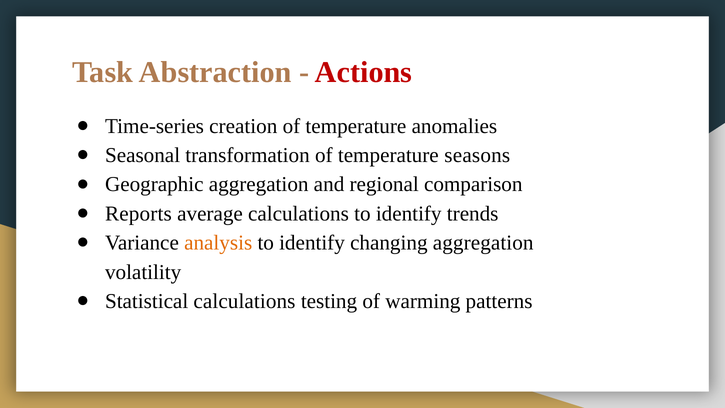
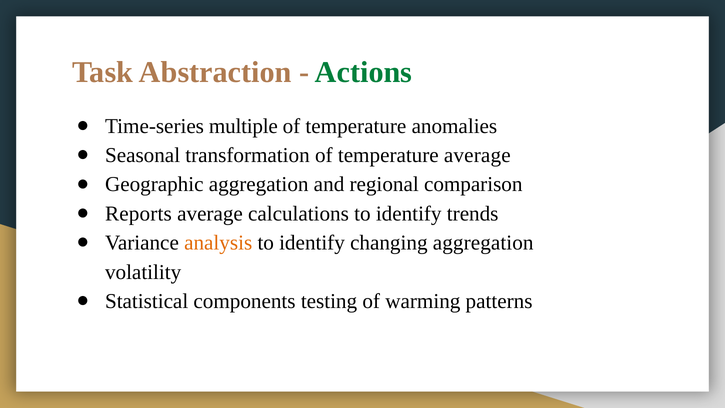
Actions colour: red -> green
creation: creation -> multiple
temperature seasons: seasons -> average
Statistical calculations: calculations -> components
